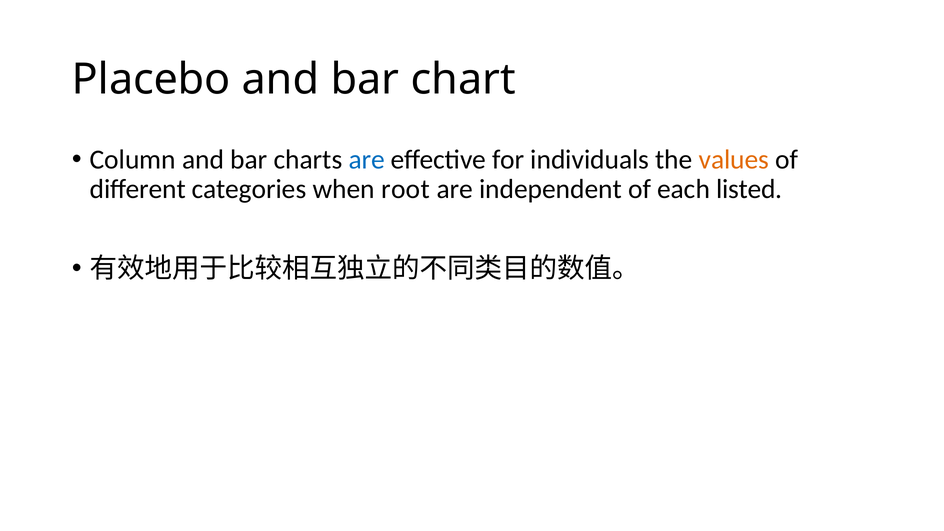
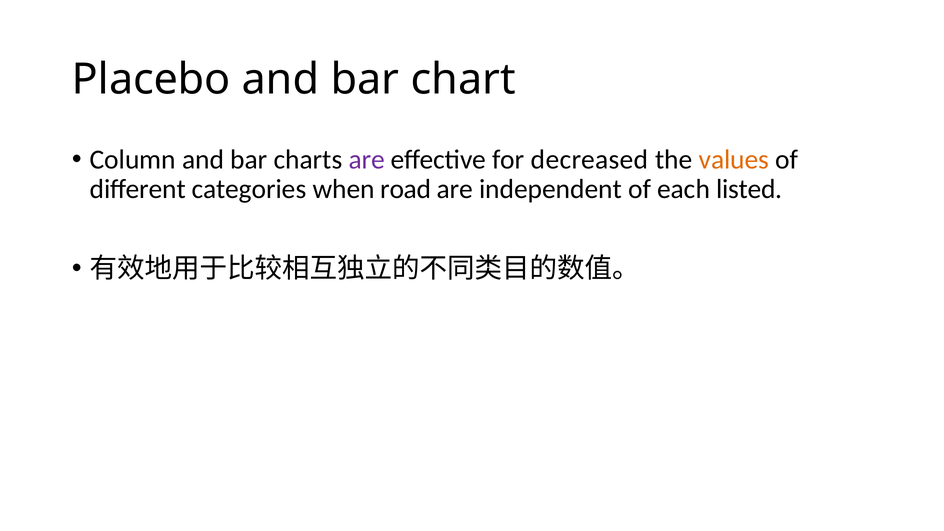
are at (367, 160) colour: blue -> purple
individuals: individuals -> decreased
root: root -> road
